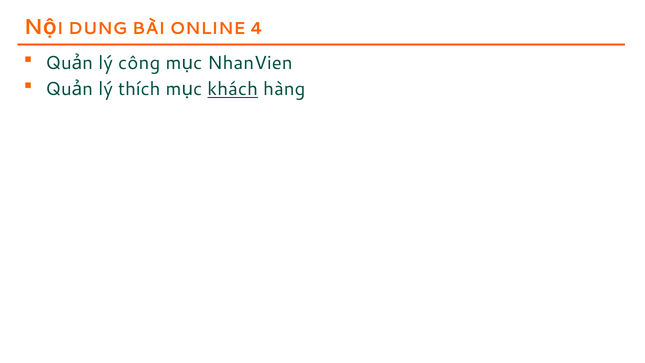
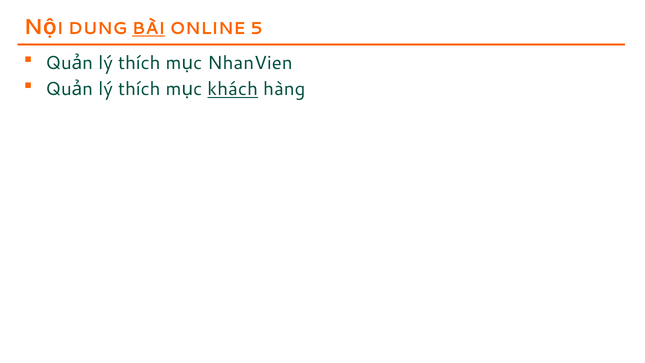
BÀI underline: none -> present
4: 4 -> 5
công at (139, 63): công -> thích
